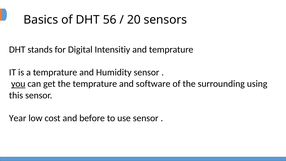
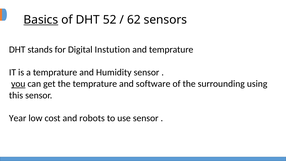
Basics underline: none -> present
56: 56 -> 52
20: 20 -> 62
Intensitiy: Intensitiy -> Instution
before: before -> robots
